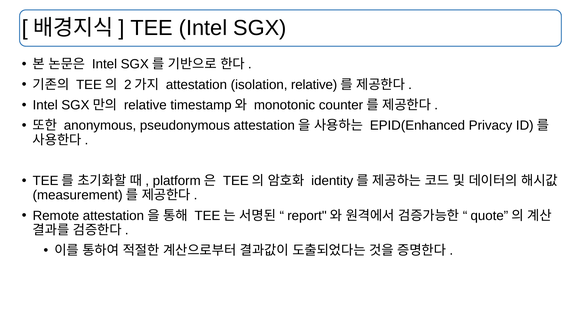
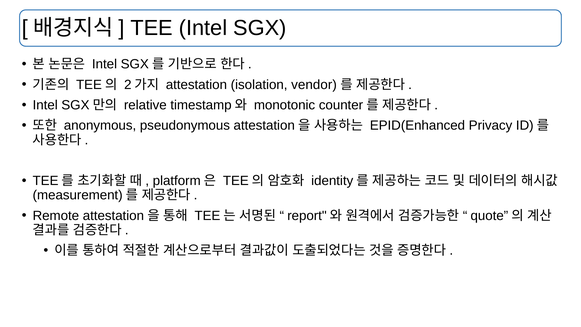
isolation relative: relative -> vendor
